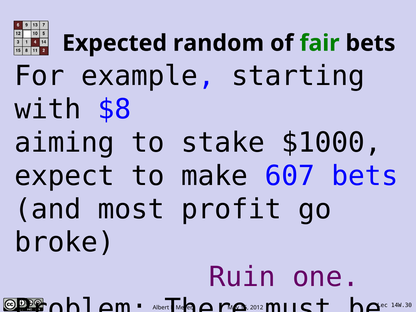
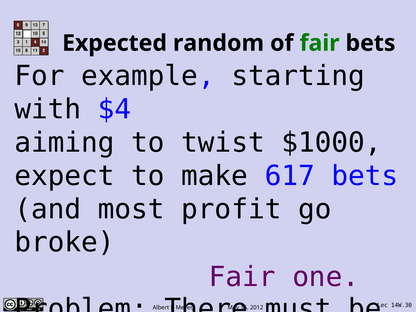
$8: $8 -> $4
stake: stake -> twist
607: 607 -> 617
Ruin at (242, 277): Ruin -> Fair
